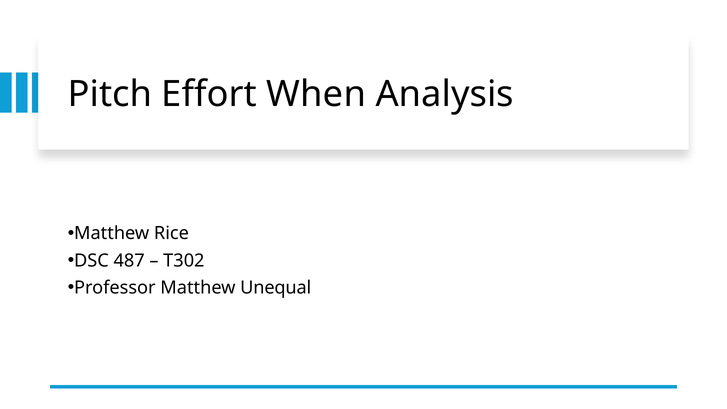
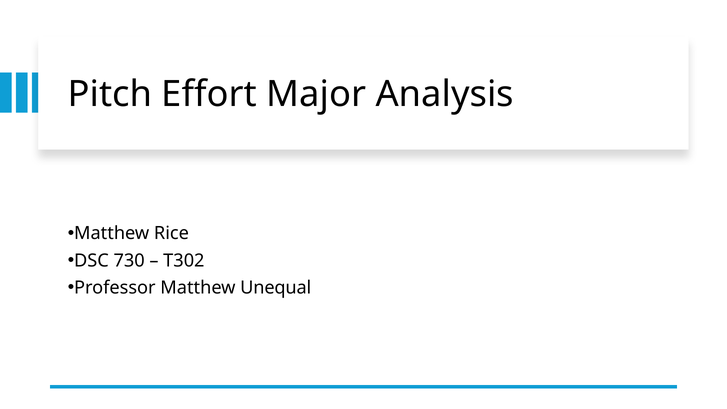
When: When -> Major
487: 487 -> 730
